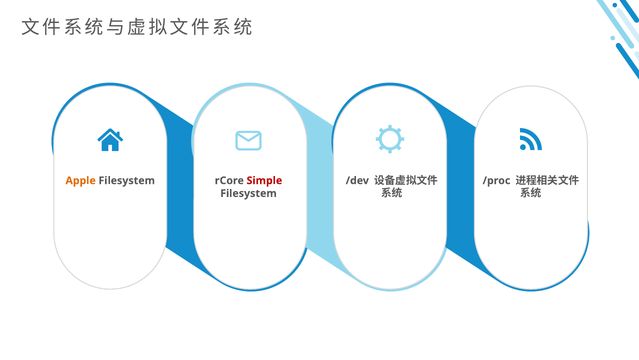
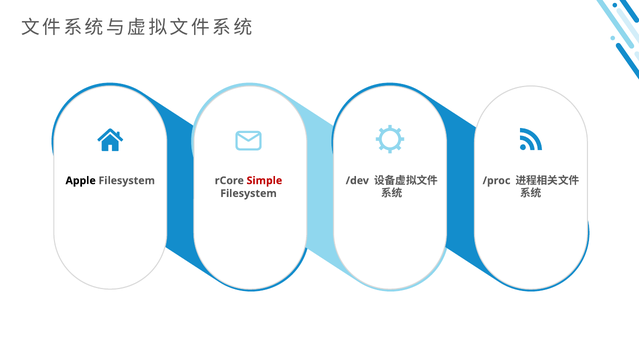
Apple colour: orange -> black
